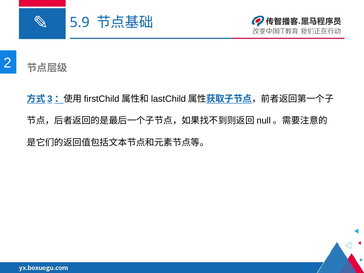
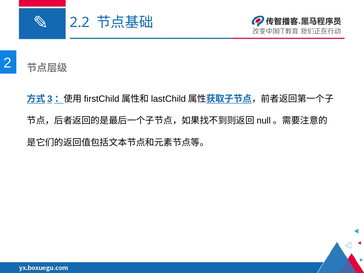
5.9: 5.9 -> 2.2
